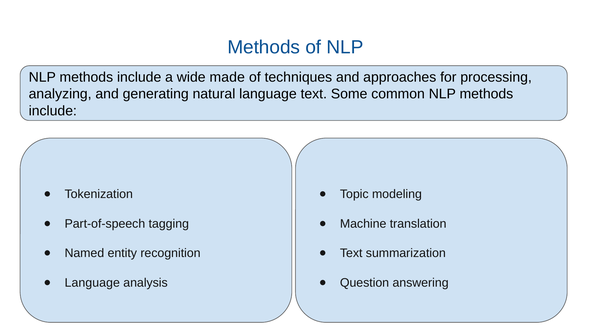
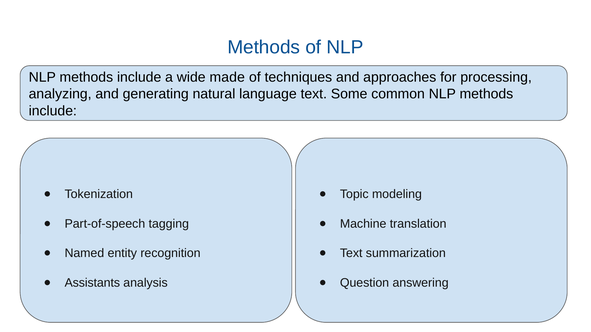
Language at (92, 283): Language -> Assistants
